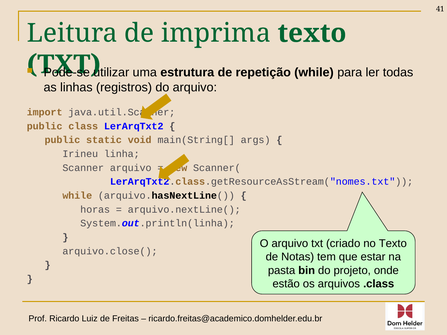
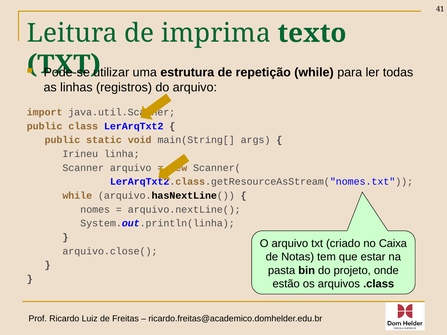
horas: horas -> nomes
no Texto: Texto -> Caixa
